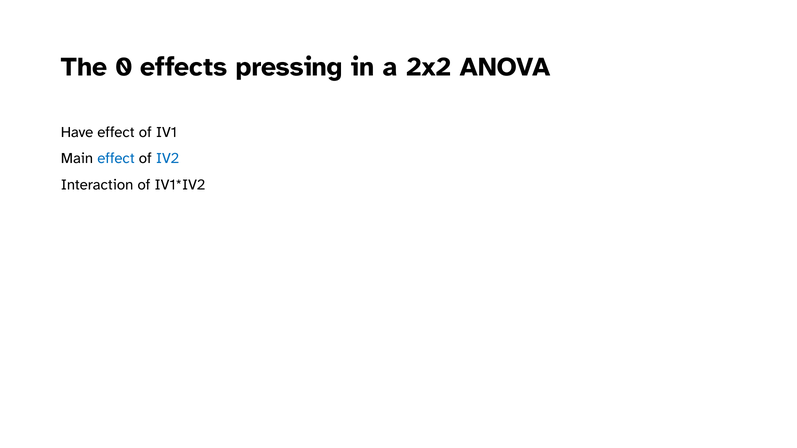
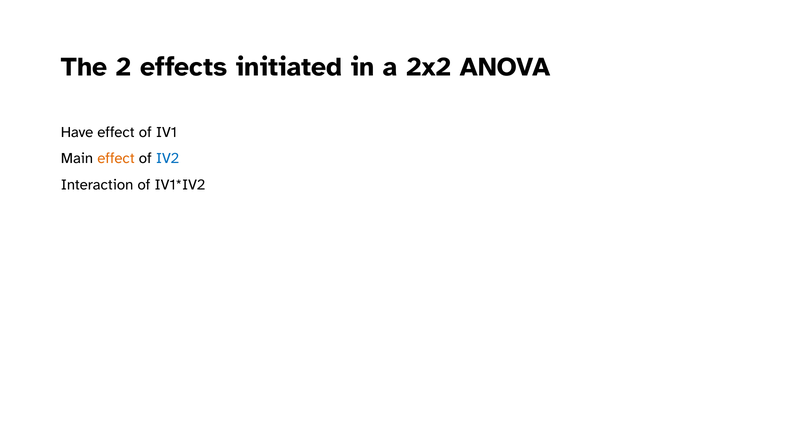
0: 0 -> 2
pressing: pressing -> initiated
effect at (116, 159) colour: blue -> orange
